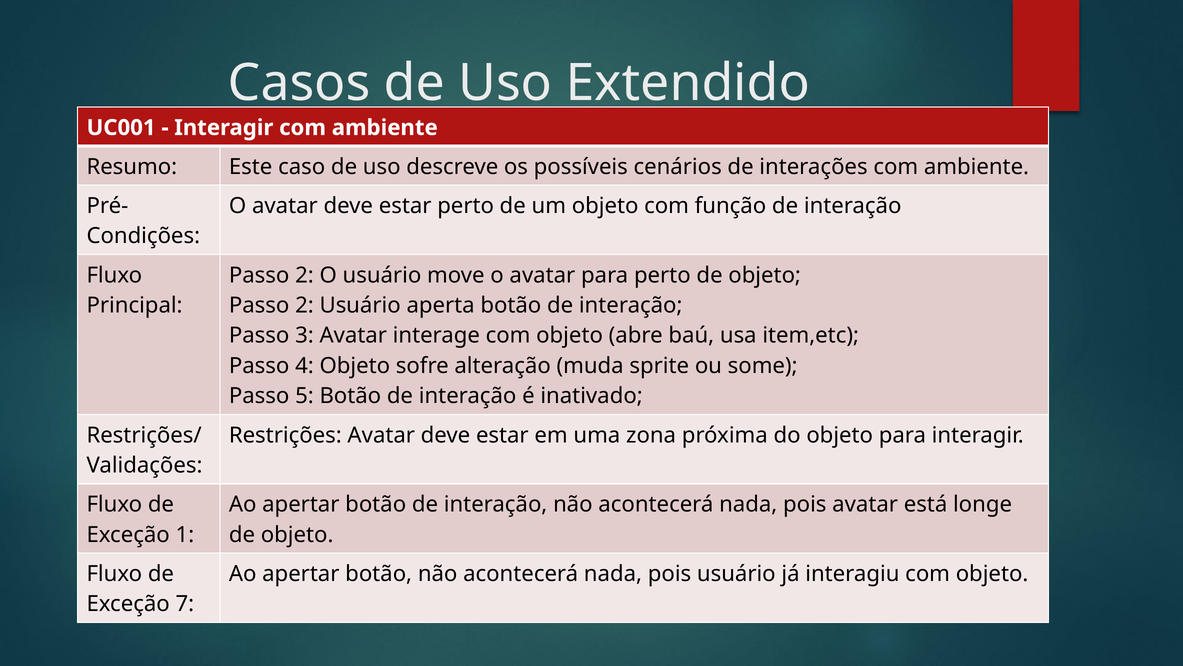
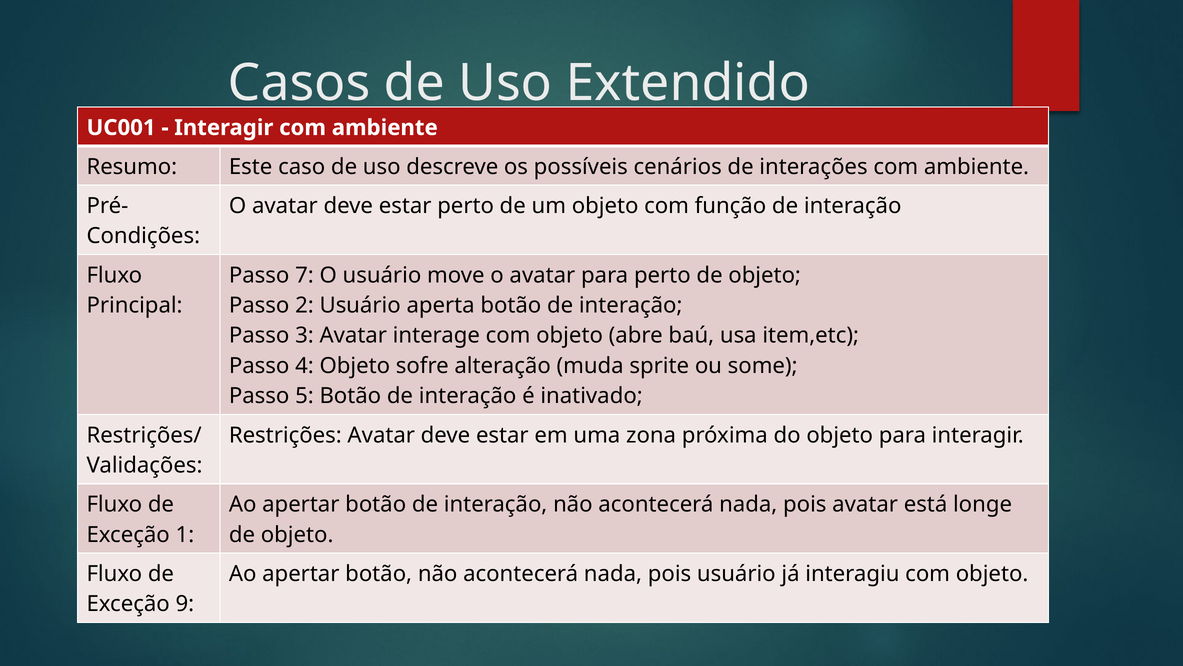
2 at (304, 275): 2 -> 7
7: 7 -> 9
